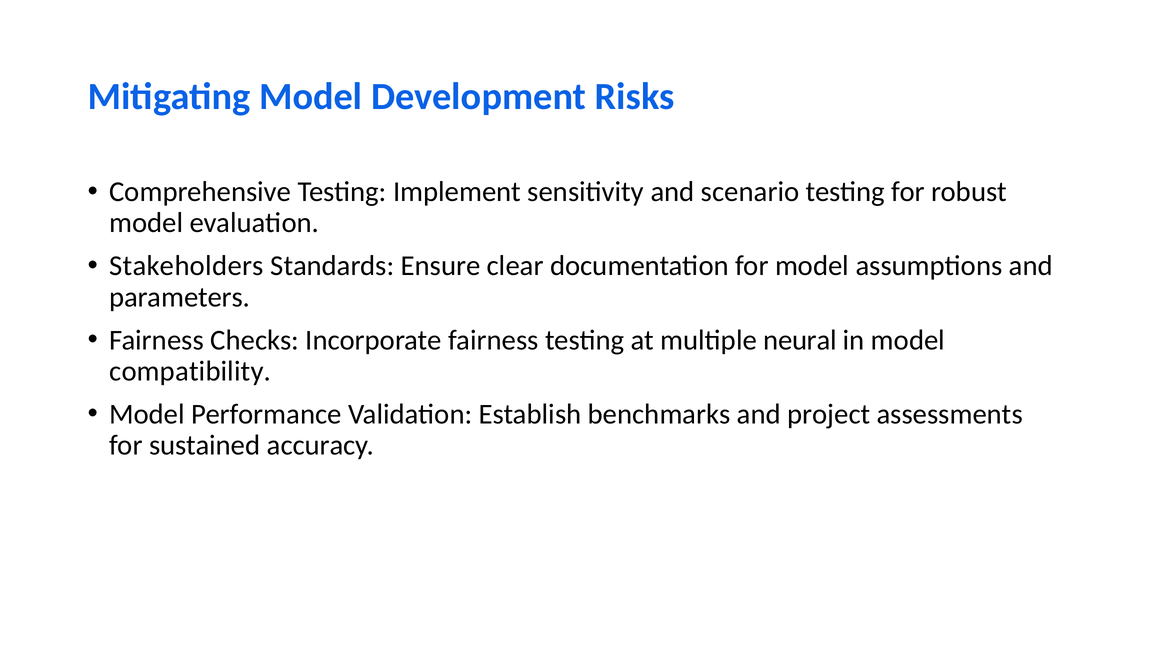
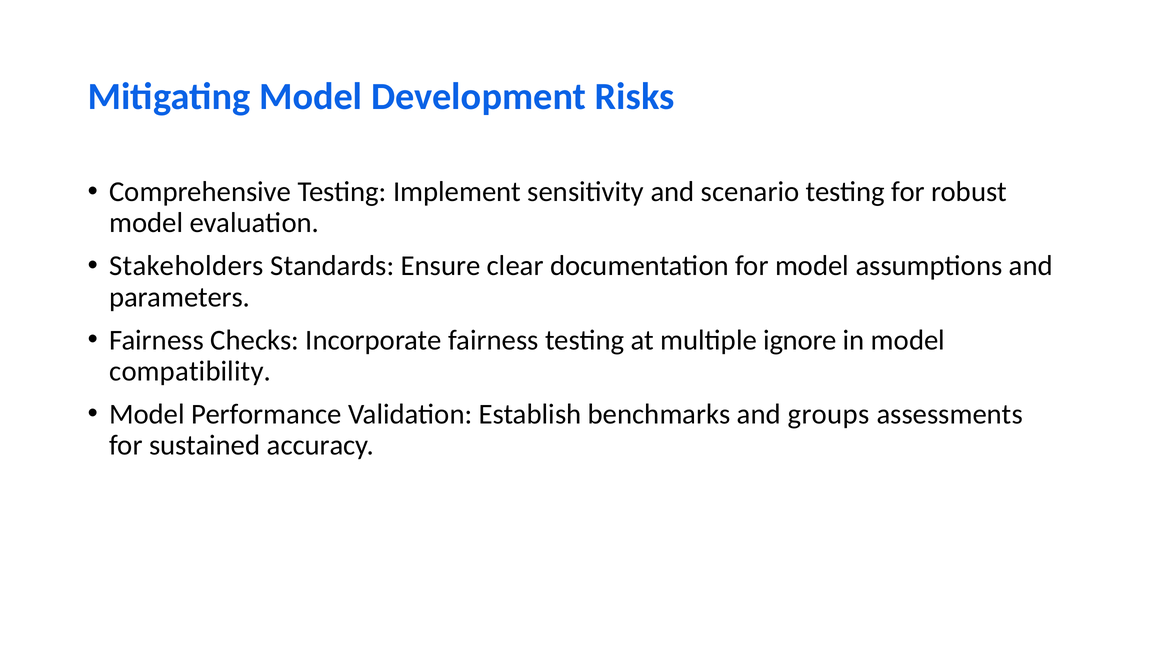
neural: neural -> ignore
project: project -> groups
